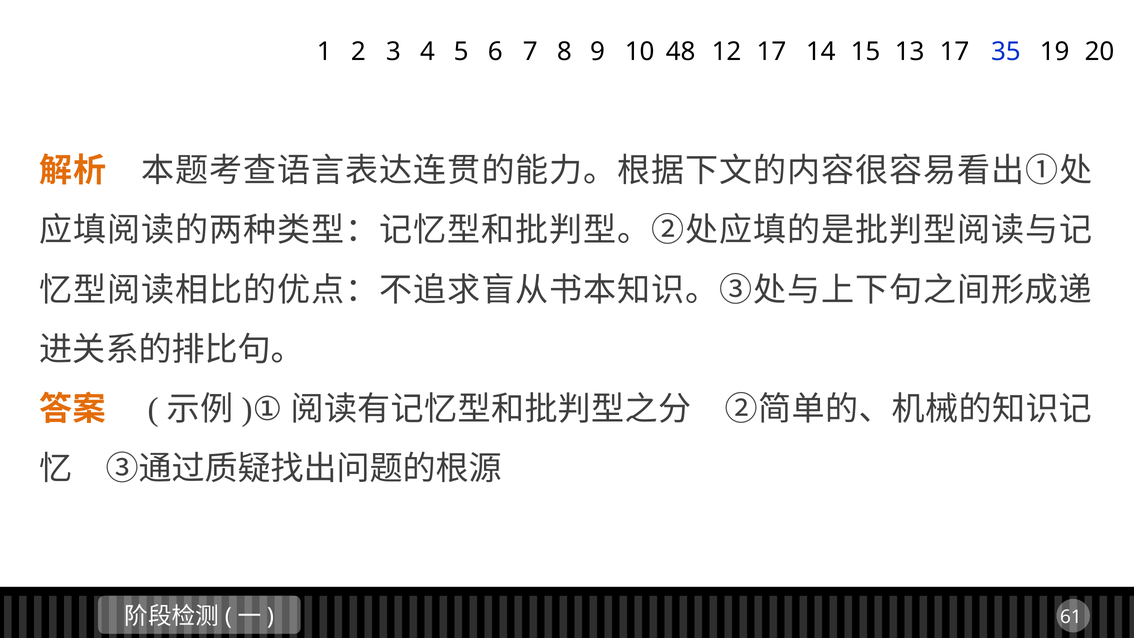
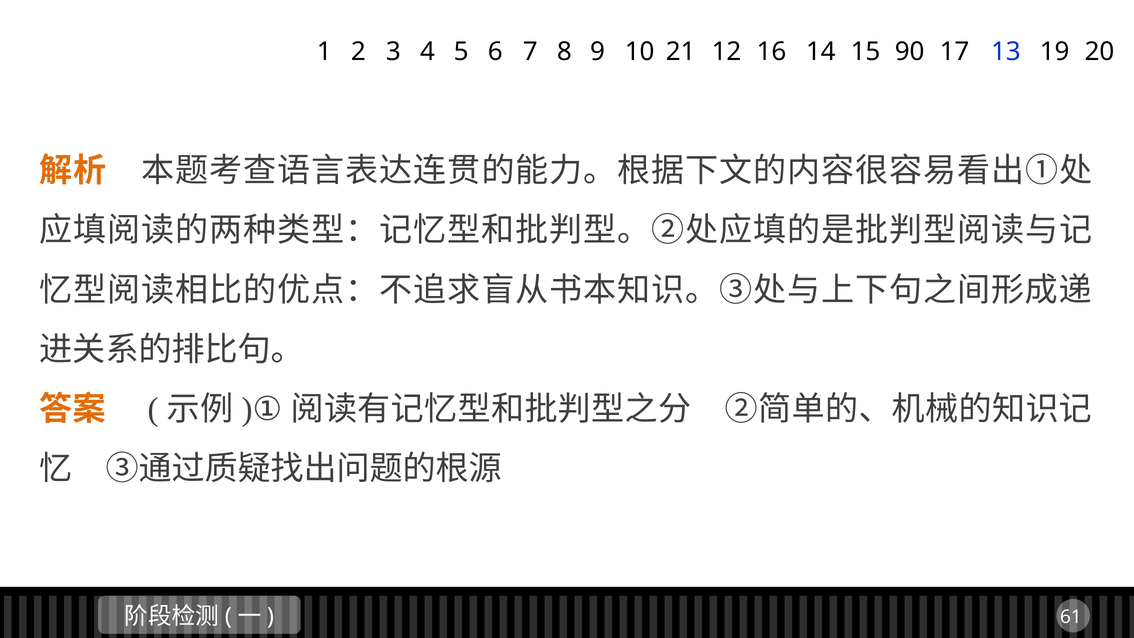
48: 48 -> 21
12 17: 17 -> 16
13: 13 -> 90
35: 35 -> 13
